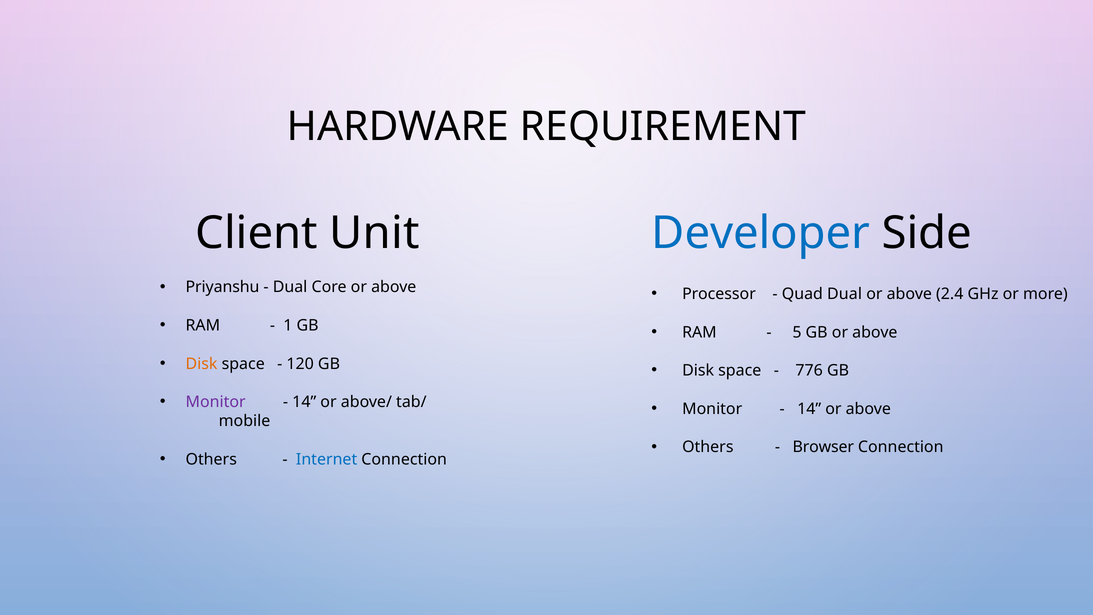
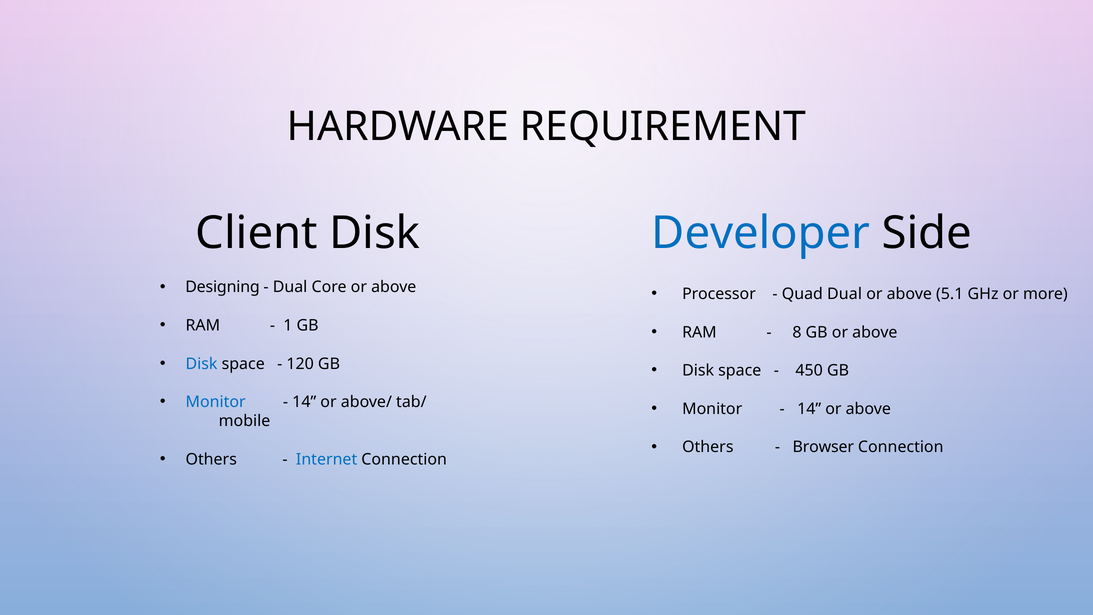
Client Unit: Unit -> Disk
Priyanshu: Priyanshu -> Designing
2.4: 2.4 -> 5.1
5: 5 -> 8
Disk at (202, 364) colour: orange -> blue
776: 776 -> 450
Monitor at (216, 402) colour: purple -> blue
